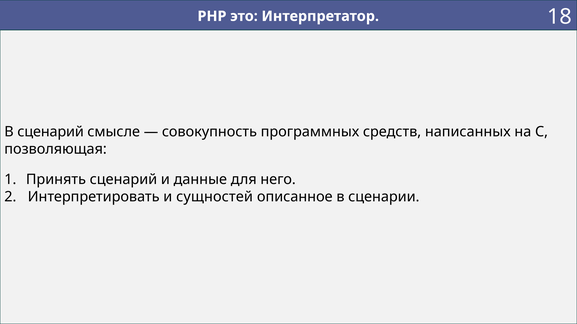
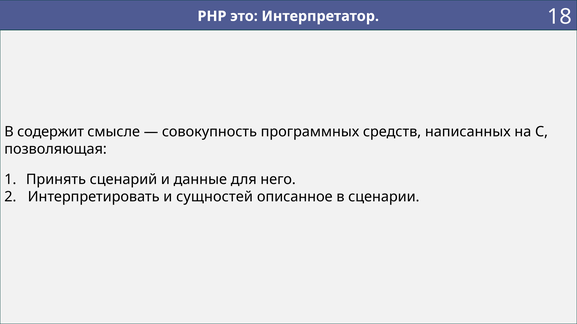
В сценарий: сценарий -> содержит
